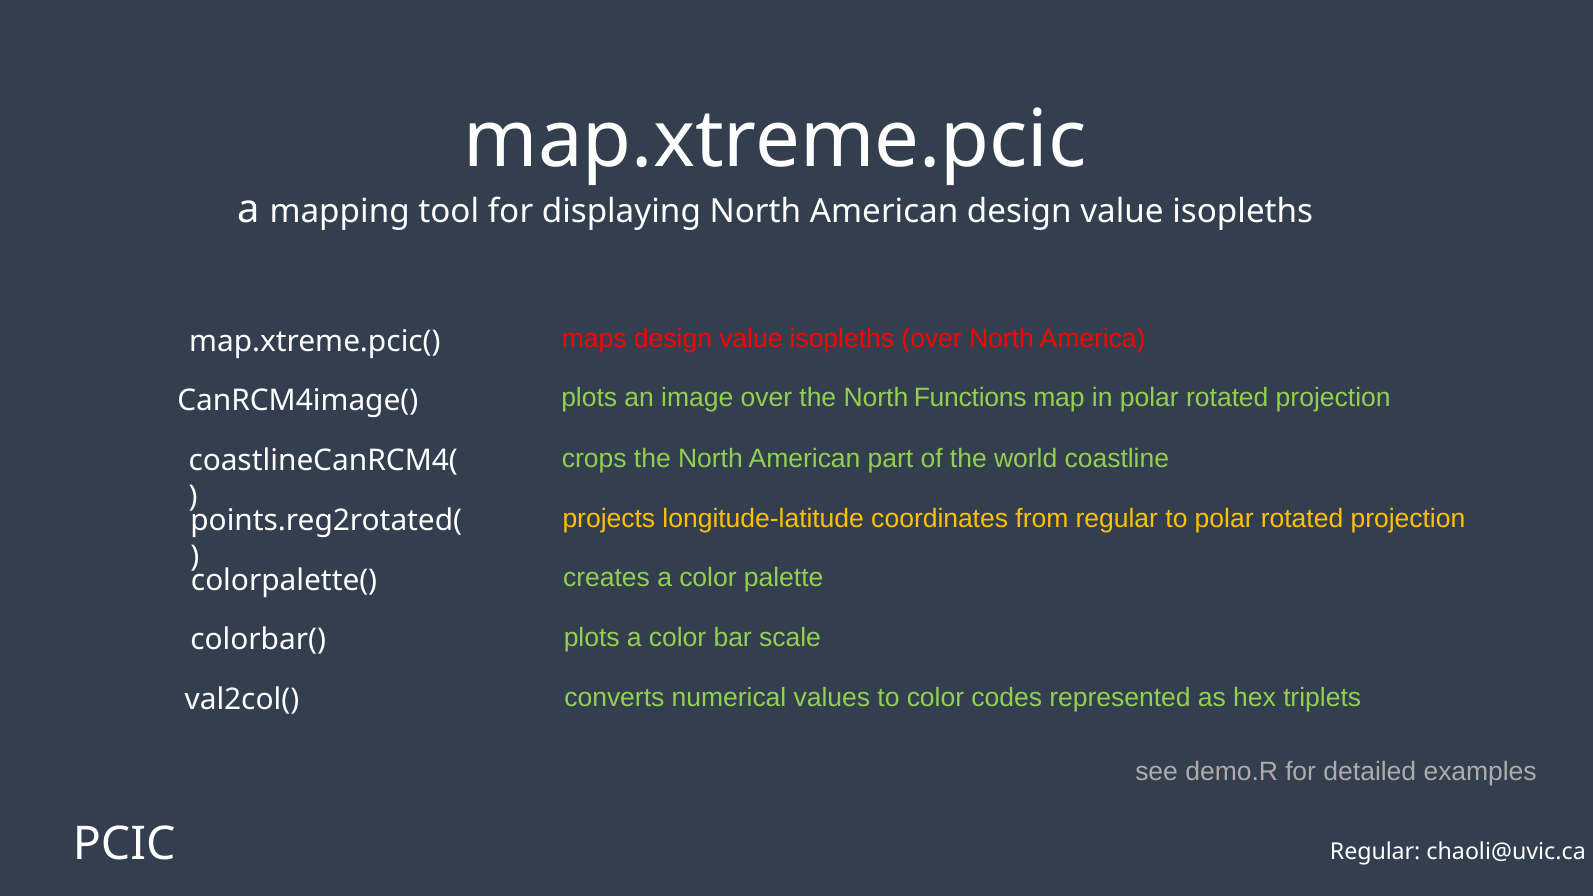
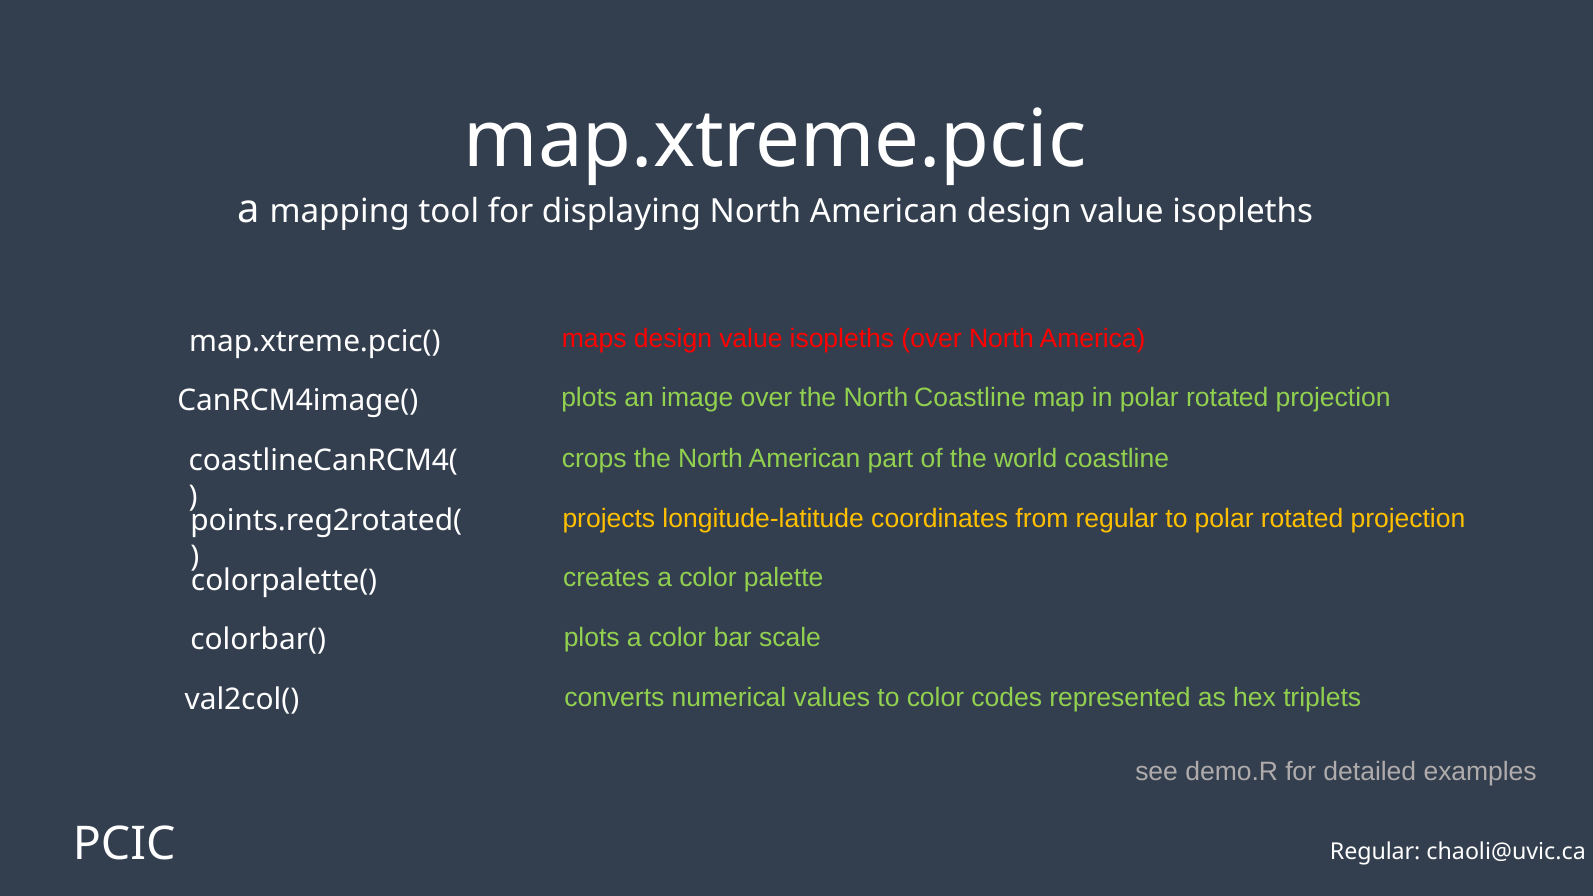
North Functions: Functions -> Coastline
